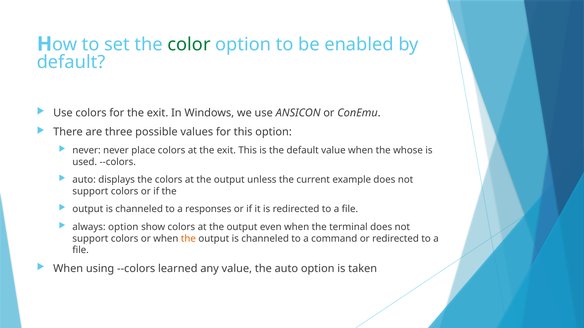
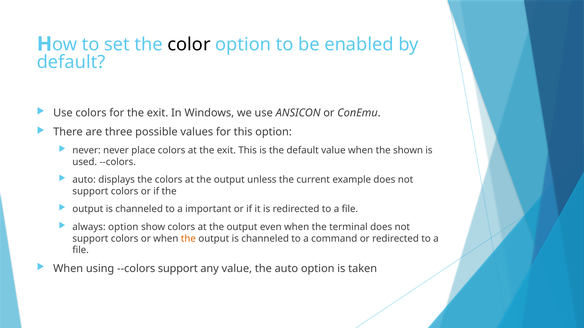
color colour: green -> black
whose: whose -> shown
responses: responses -> important
--colors learned: learned -> support
